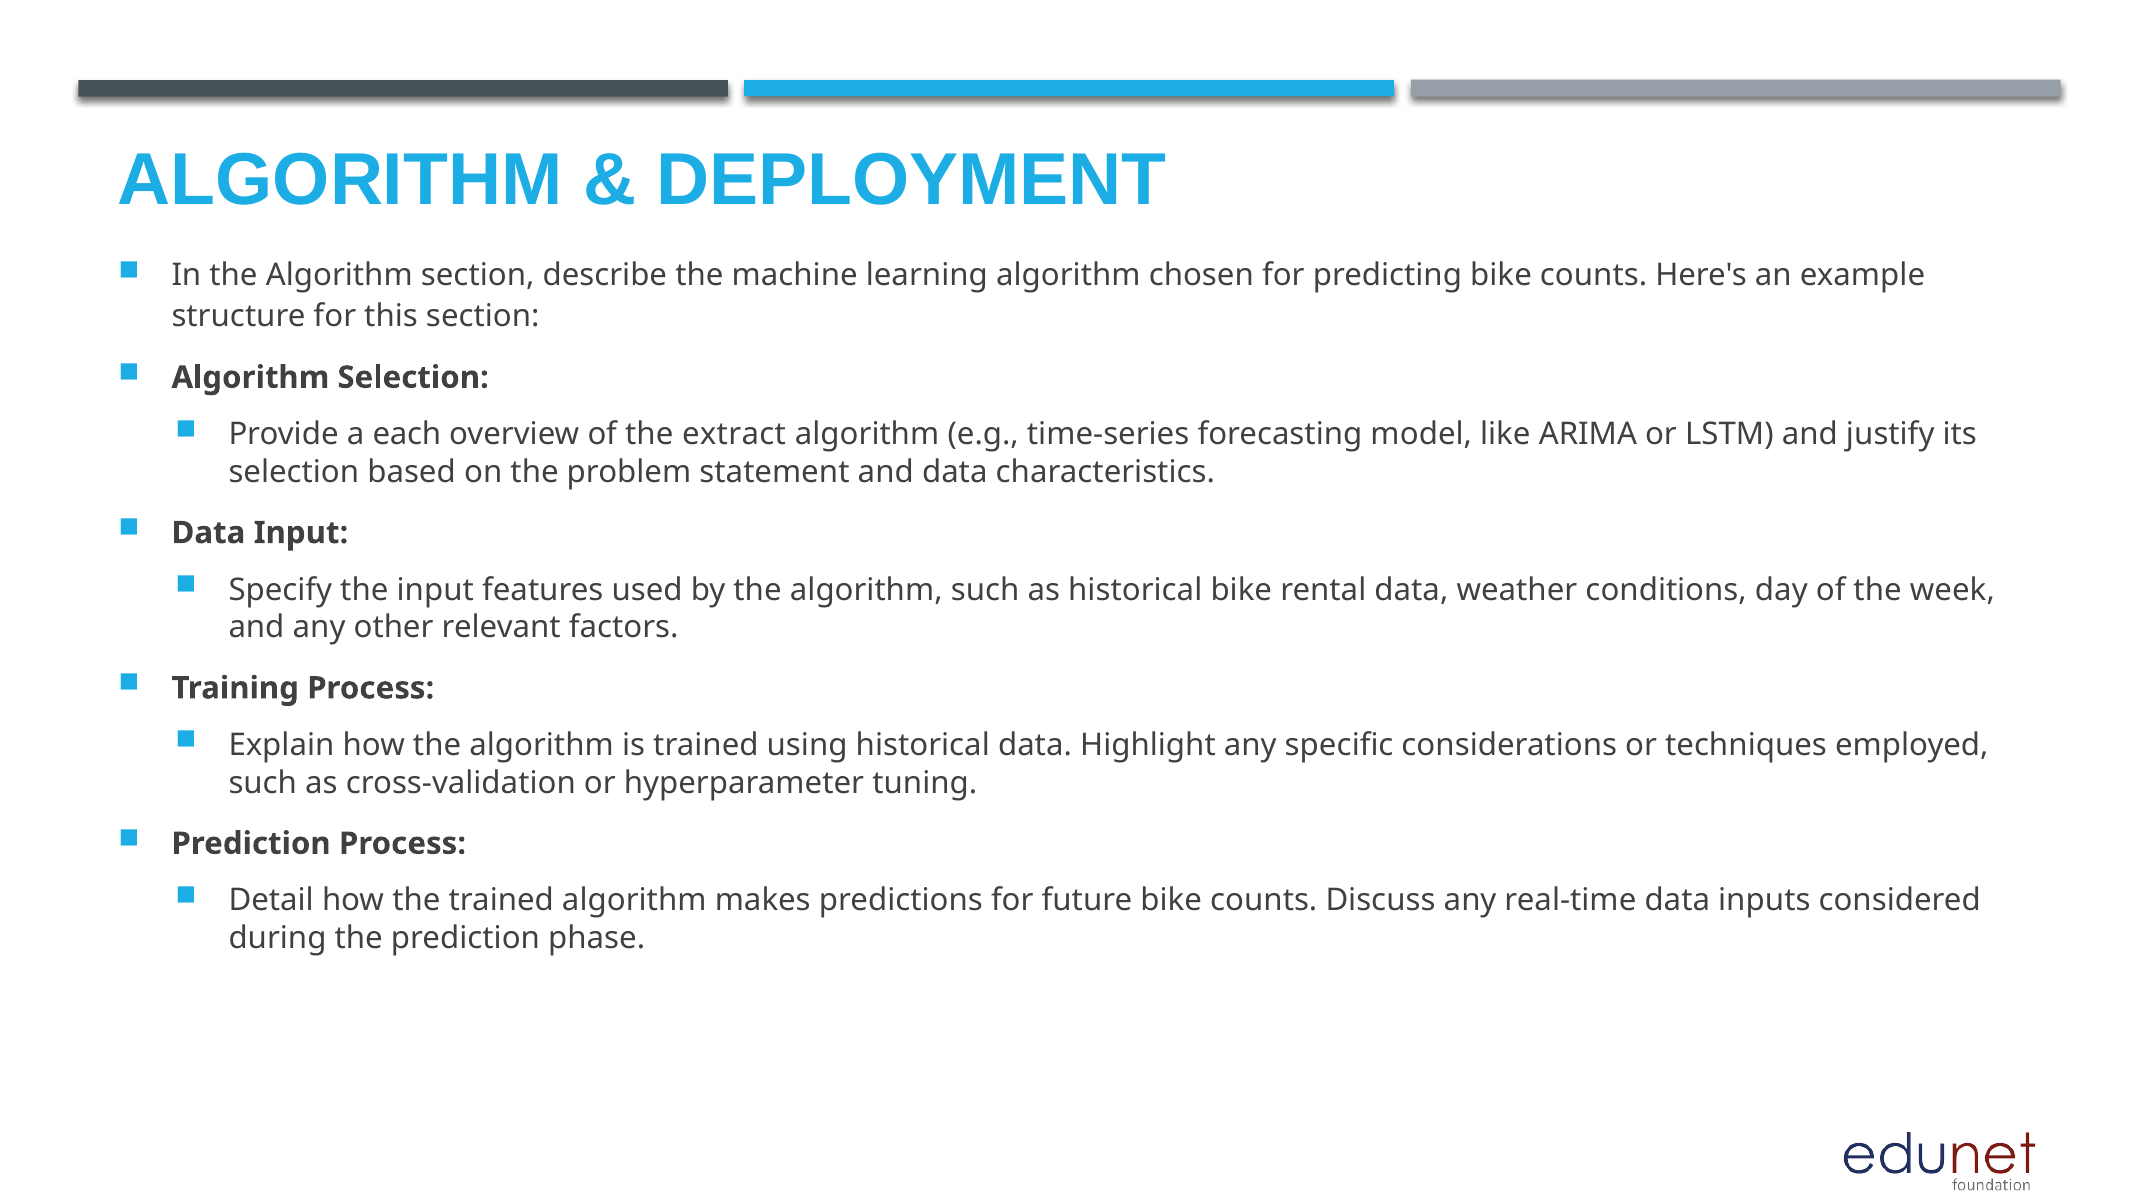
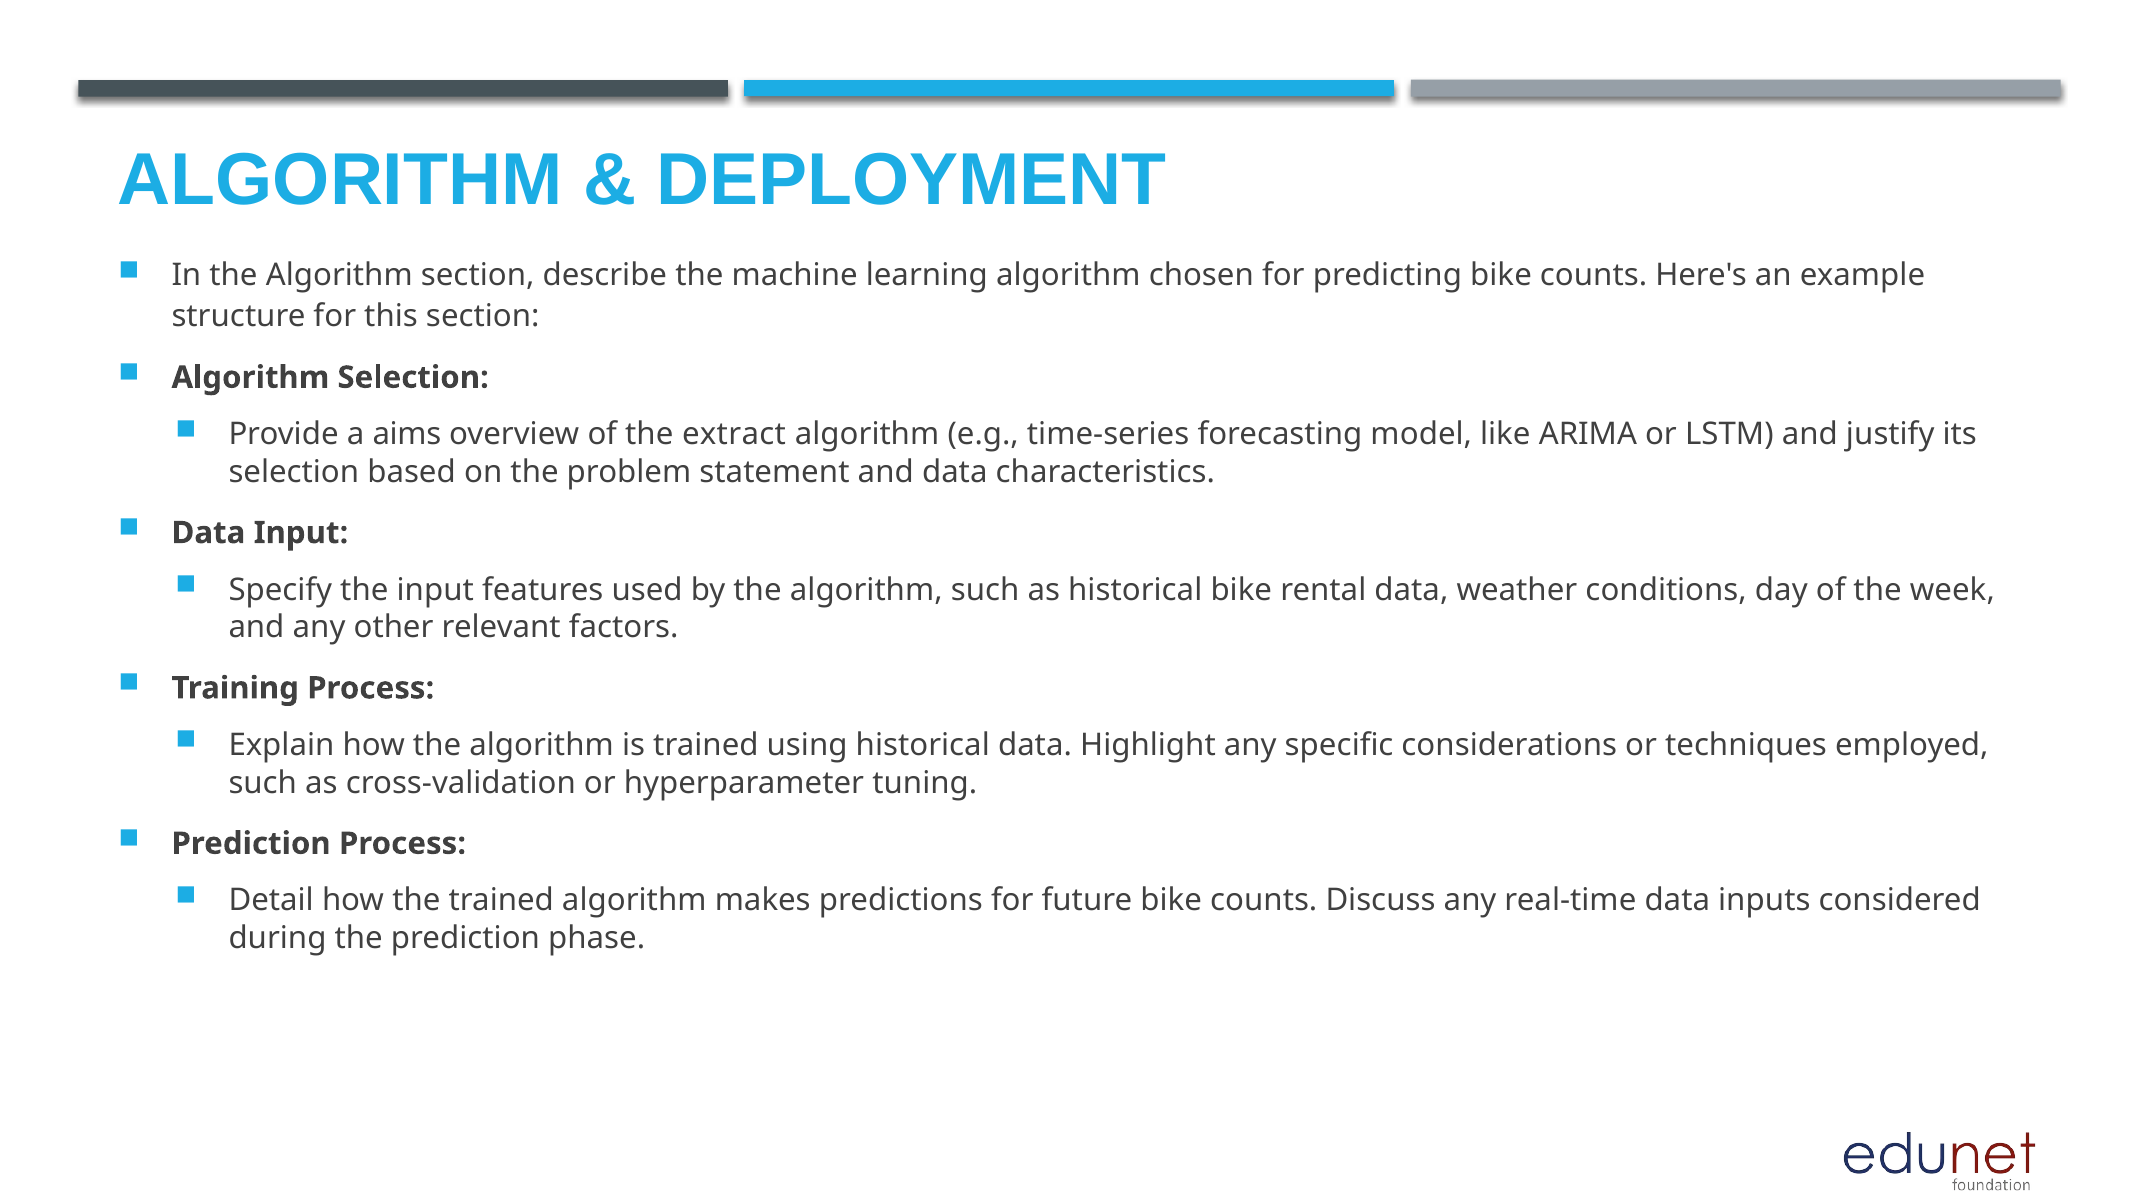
each: each -> aims
